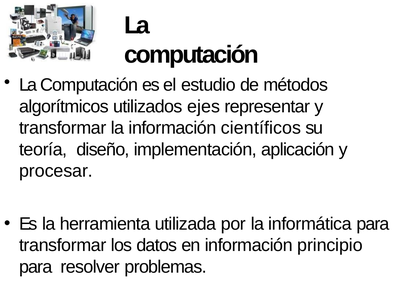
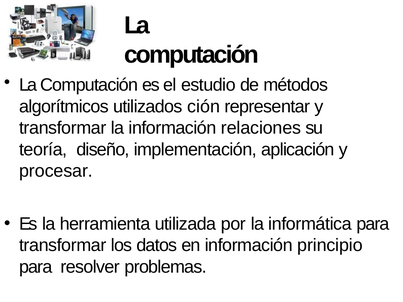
ejes: ejes -> ción
científicos: científicos -> relaciones
